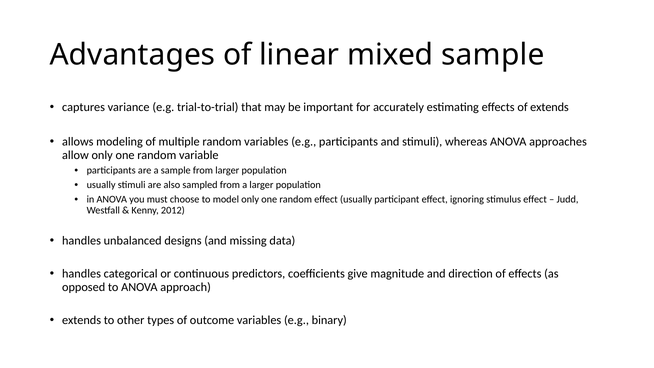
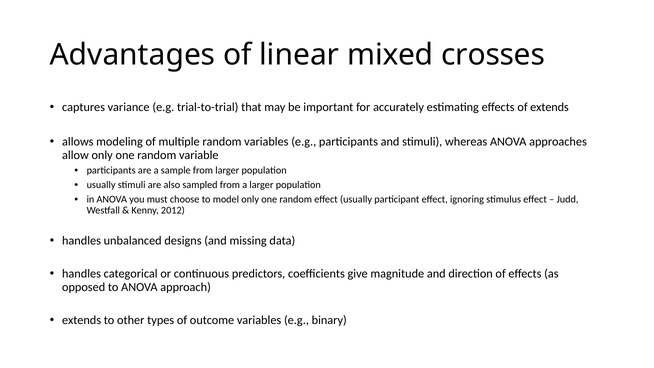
mixed sample: sample -> crosses
